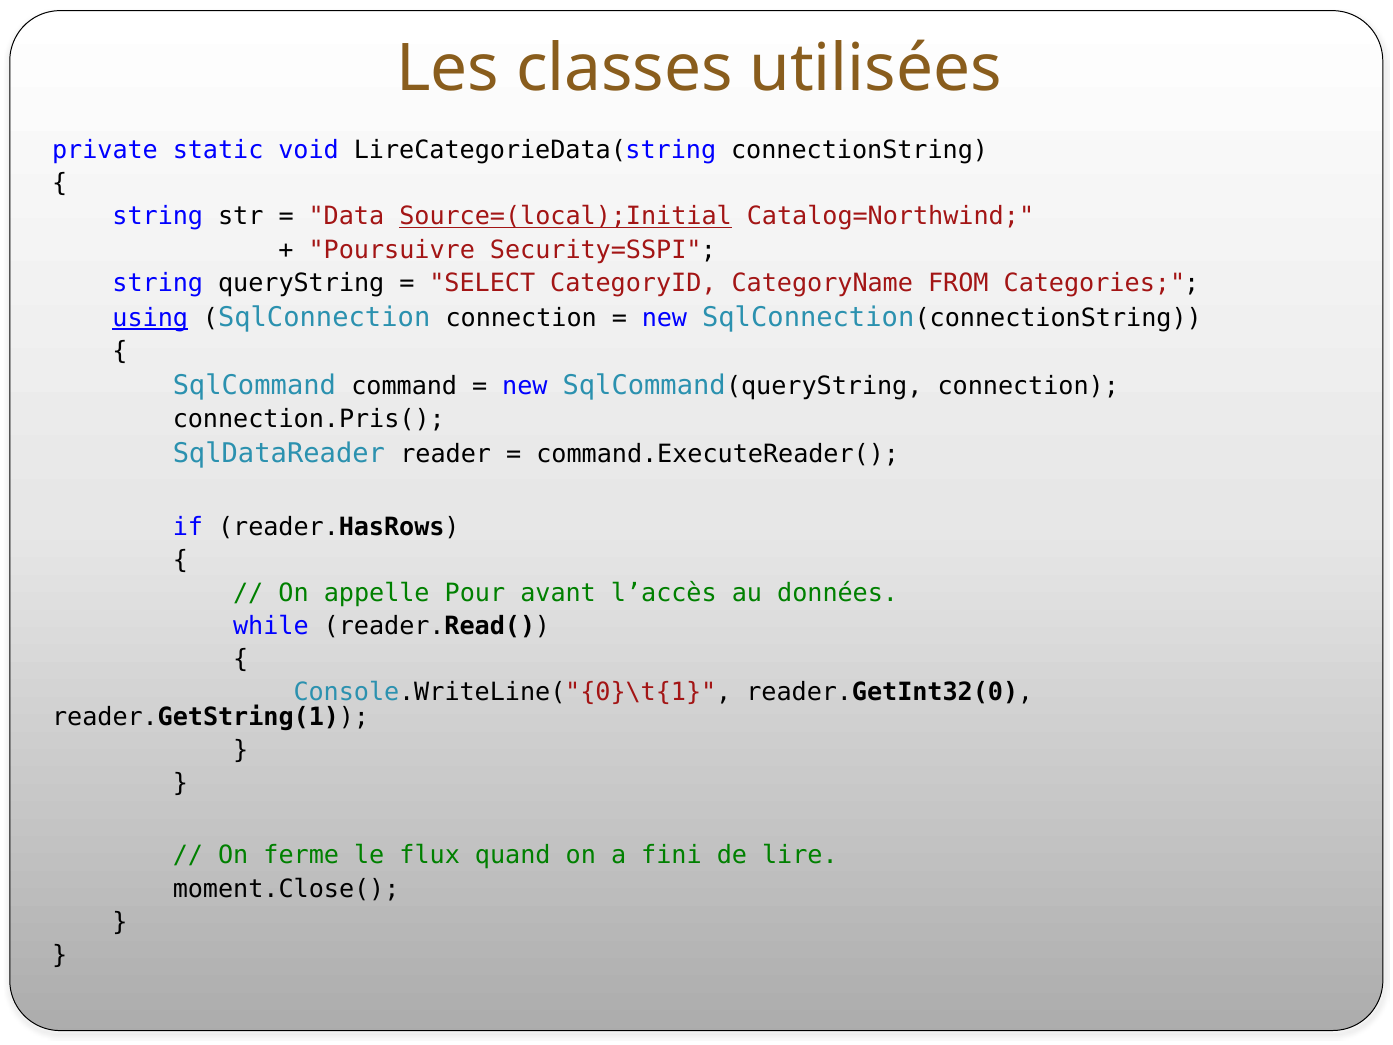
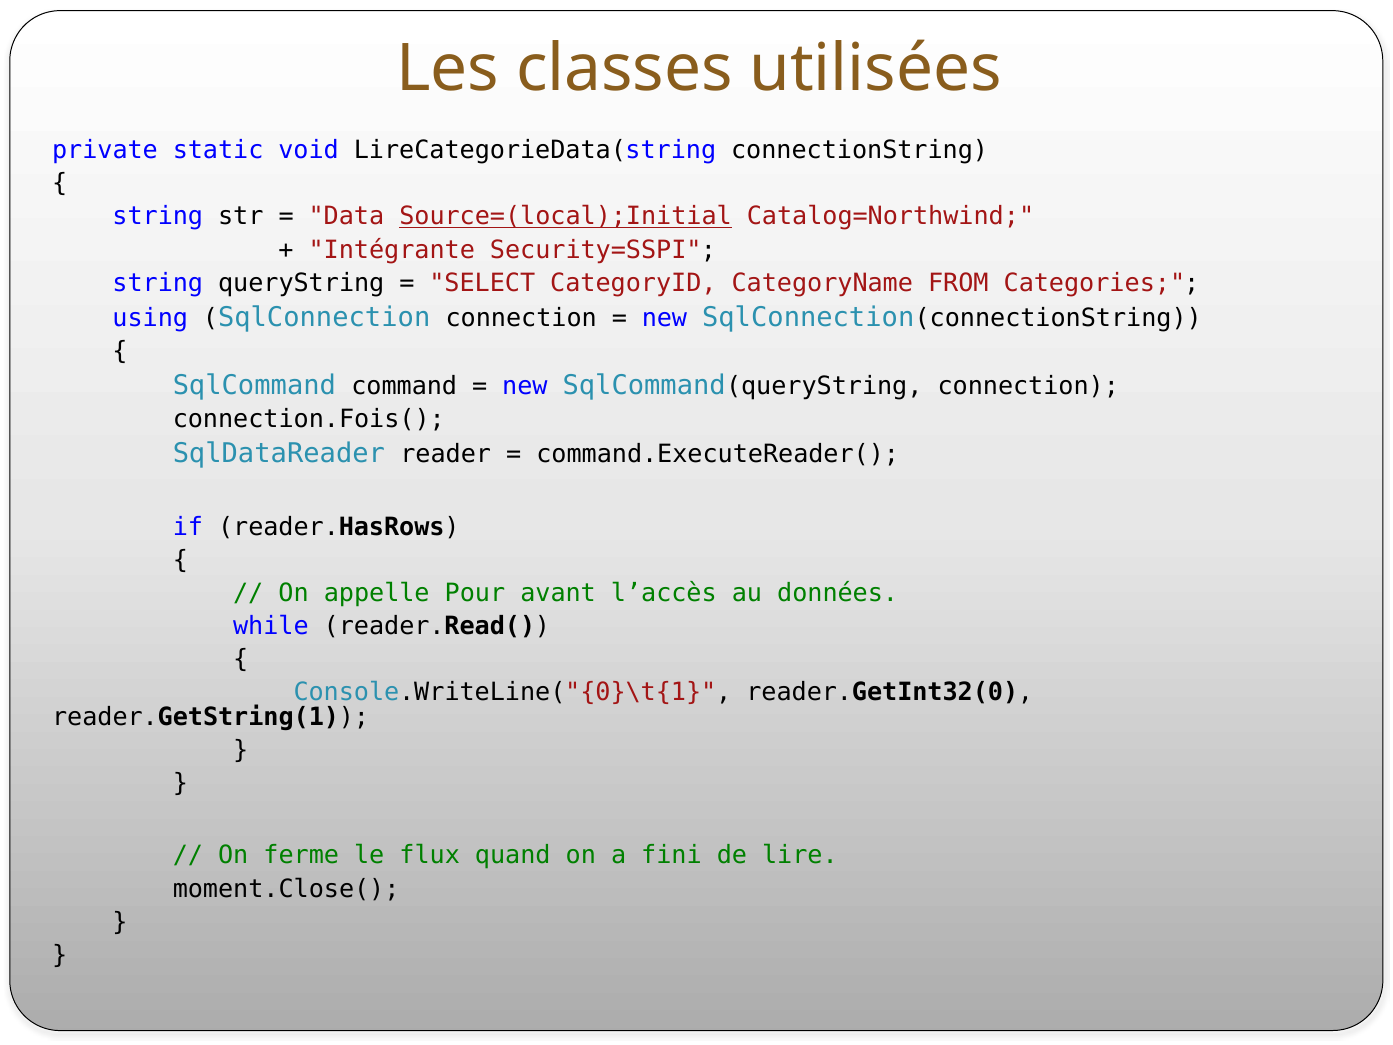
Poursuivre: Poursuivre -> Intégrante
using underline: present -> none
connection.Pris(: connection.Pris( -> connection.Fois(
